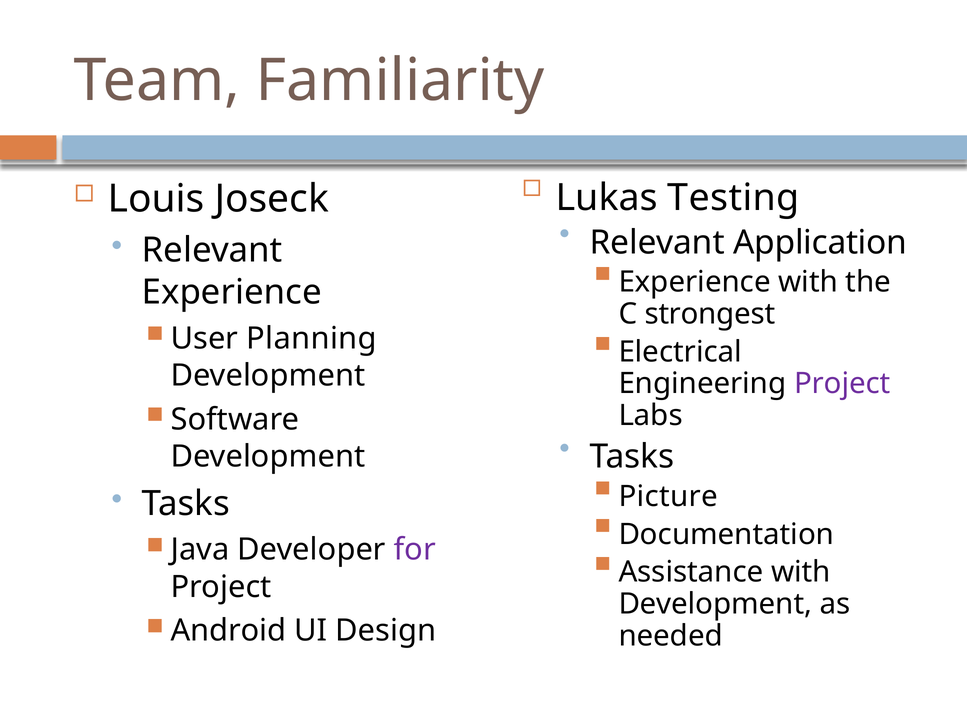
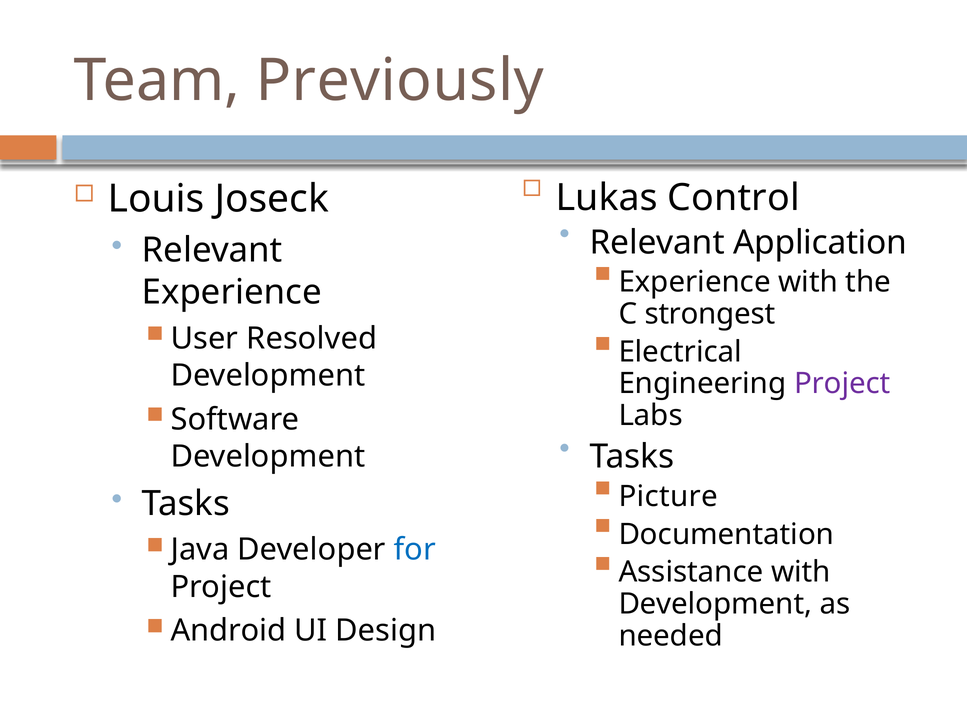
Familiarity: Familiarity -> Previously
Testing: Testing -> Control
Planning: Planning -> Resolved
for colour: purple -> blue
